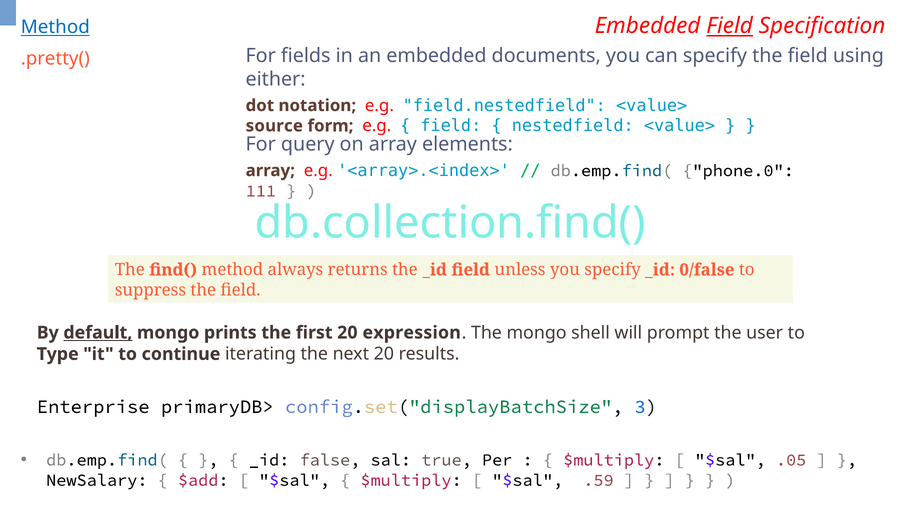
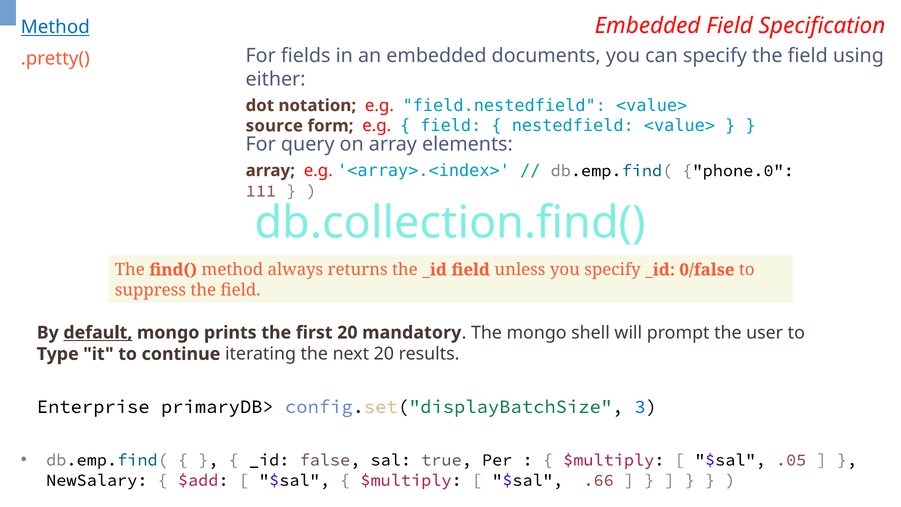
Field at (730, 26) underline: present -> none
expression: expression -> mandatory
.59: .59 -> .66
